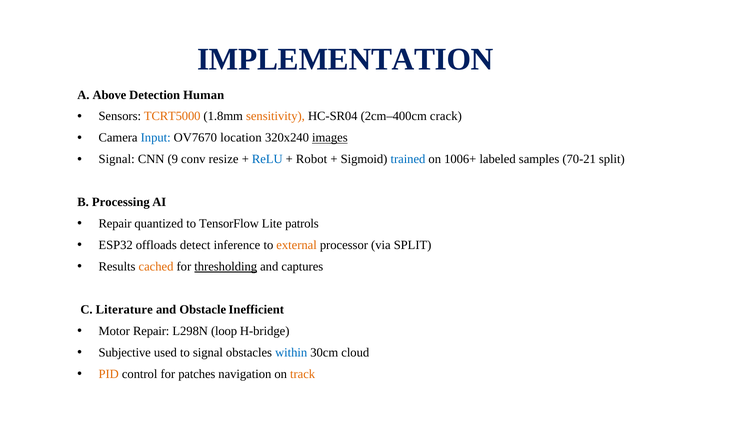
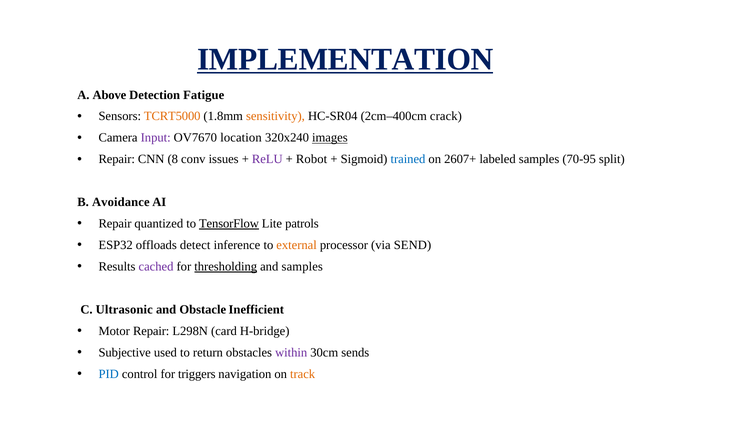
IMPLEMENTATION underline: none -> present
Human: Human -> Fatigue
Input colour: blue -> purple
Signal at (117, 159): Signal -> Repair
9: 9 -> 8
resize: resize -> issues
ReLU colour: blue -> purple
1006+: 1006+ -> 2607+
70-21: 70-21 -> 70-95
Processing: Processing -> Avoidance
TensorFlow underline: none -> present
via SPLIT: SPLIT -> SEND
cached colour: orange -> purple
and captures: captures -> samples
Literature: Literature -> Ultrasonic
loop: loop -> card
to signal: signal -> return
within colour: blue -> purple
cloud: cloud -> sends
PID colour: orange -> blue
patches: patches -> triggers
